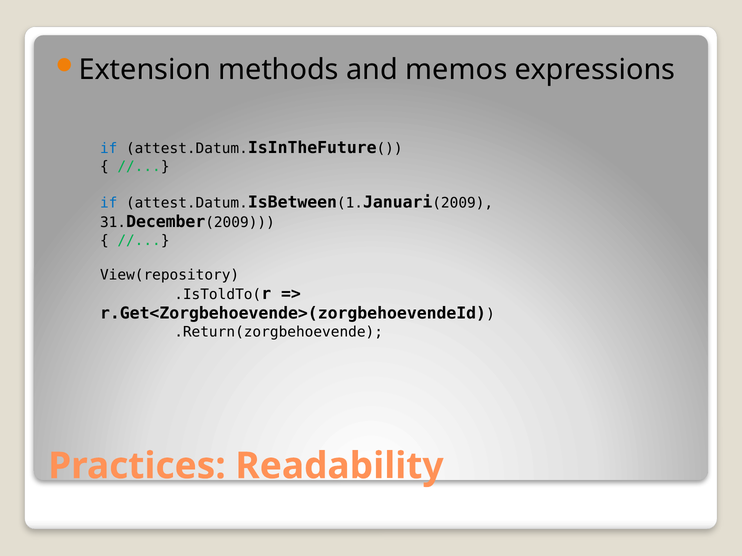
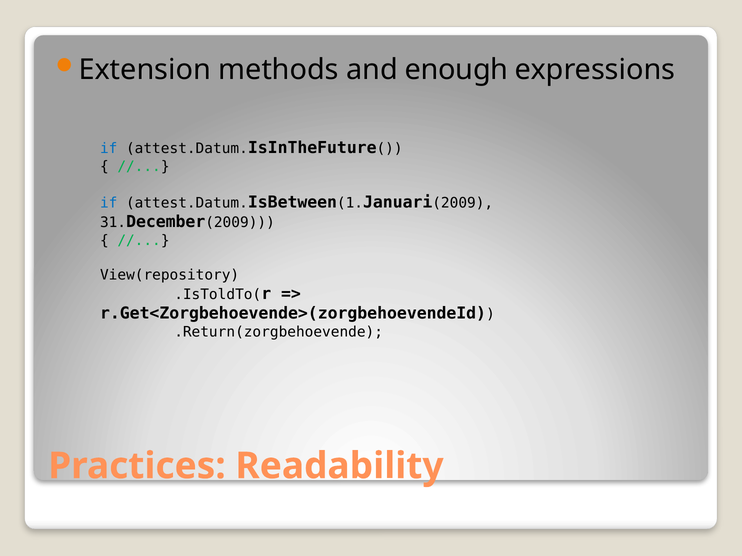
memos: memos -> enough
